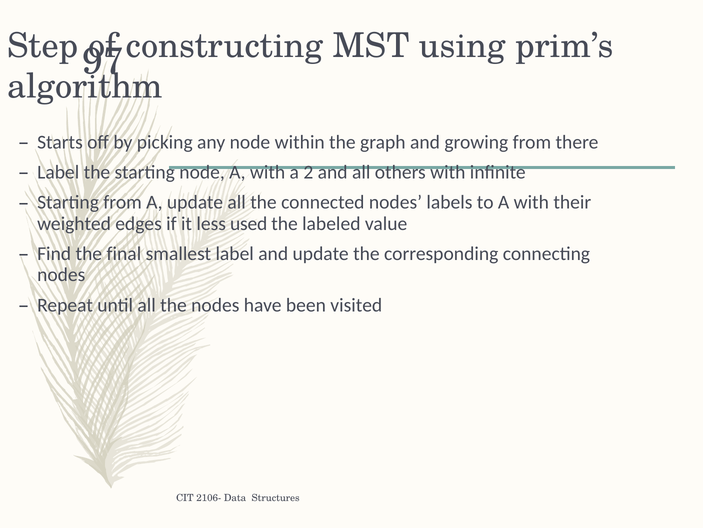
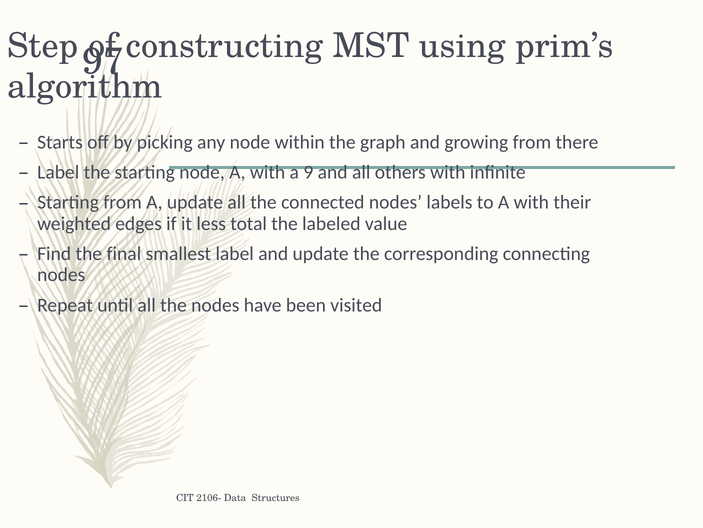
2: 2 -> 9
used: used -> total
